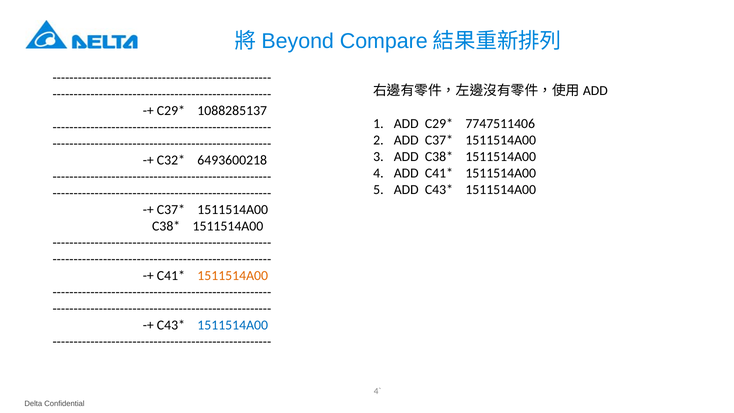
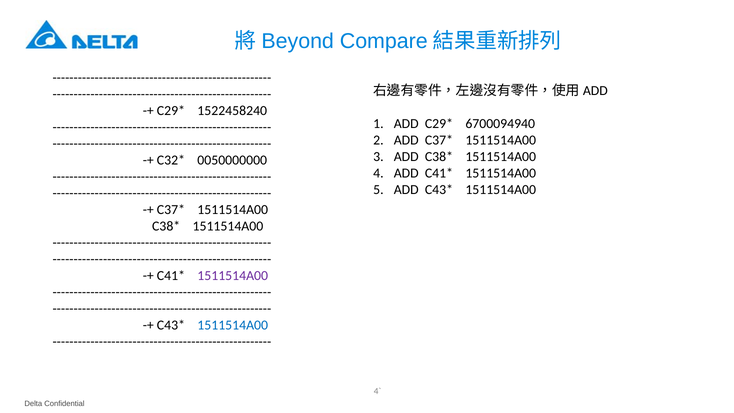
1088285137: 1088285137 -> 1522458240
7747511406: 7747511406 -> 6700094940
6493600218: 6493600218 -> 0050000000
1511514A00 at (233, 276) colour: orange -> purple
